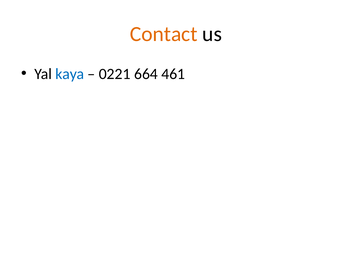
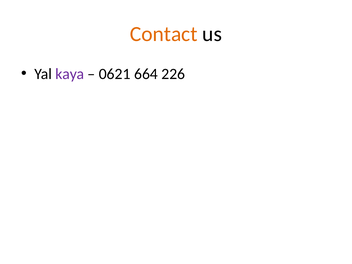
kaya colour: blue -> purple
0221: 0221 -> 0621
461: 461 -> 226
